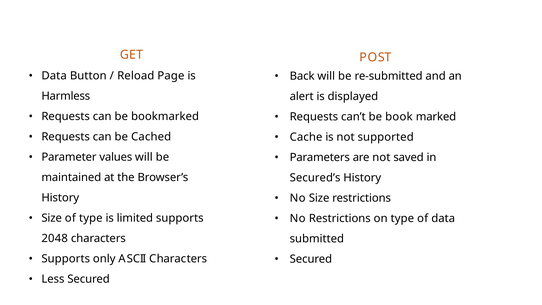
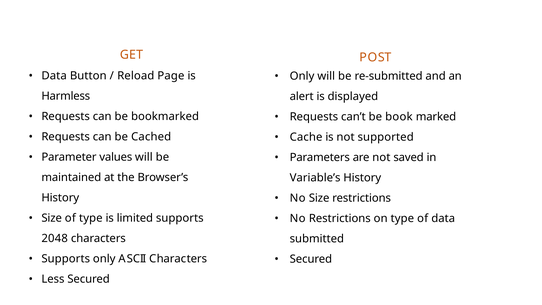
Back at (302, 76): Back -> Only
Secured’s: Secured’s -> Variable’s
